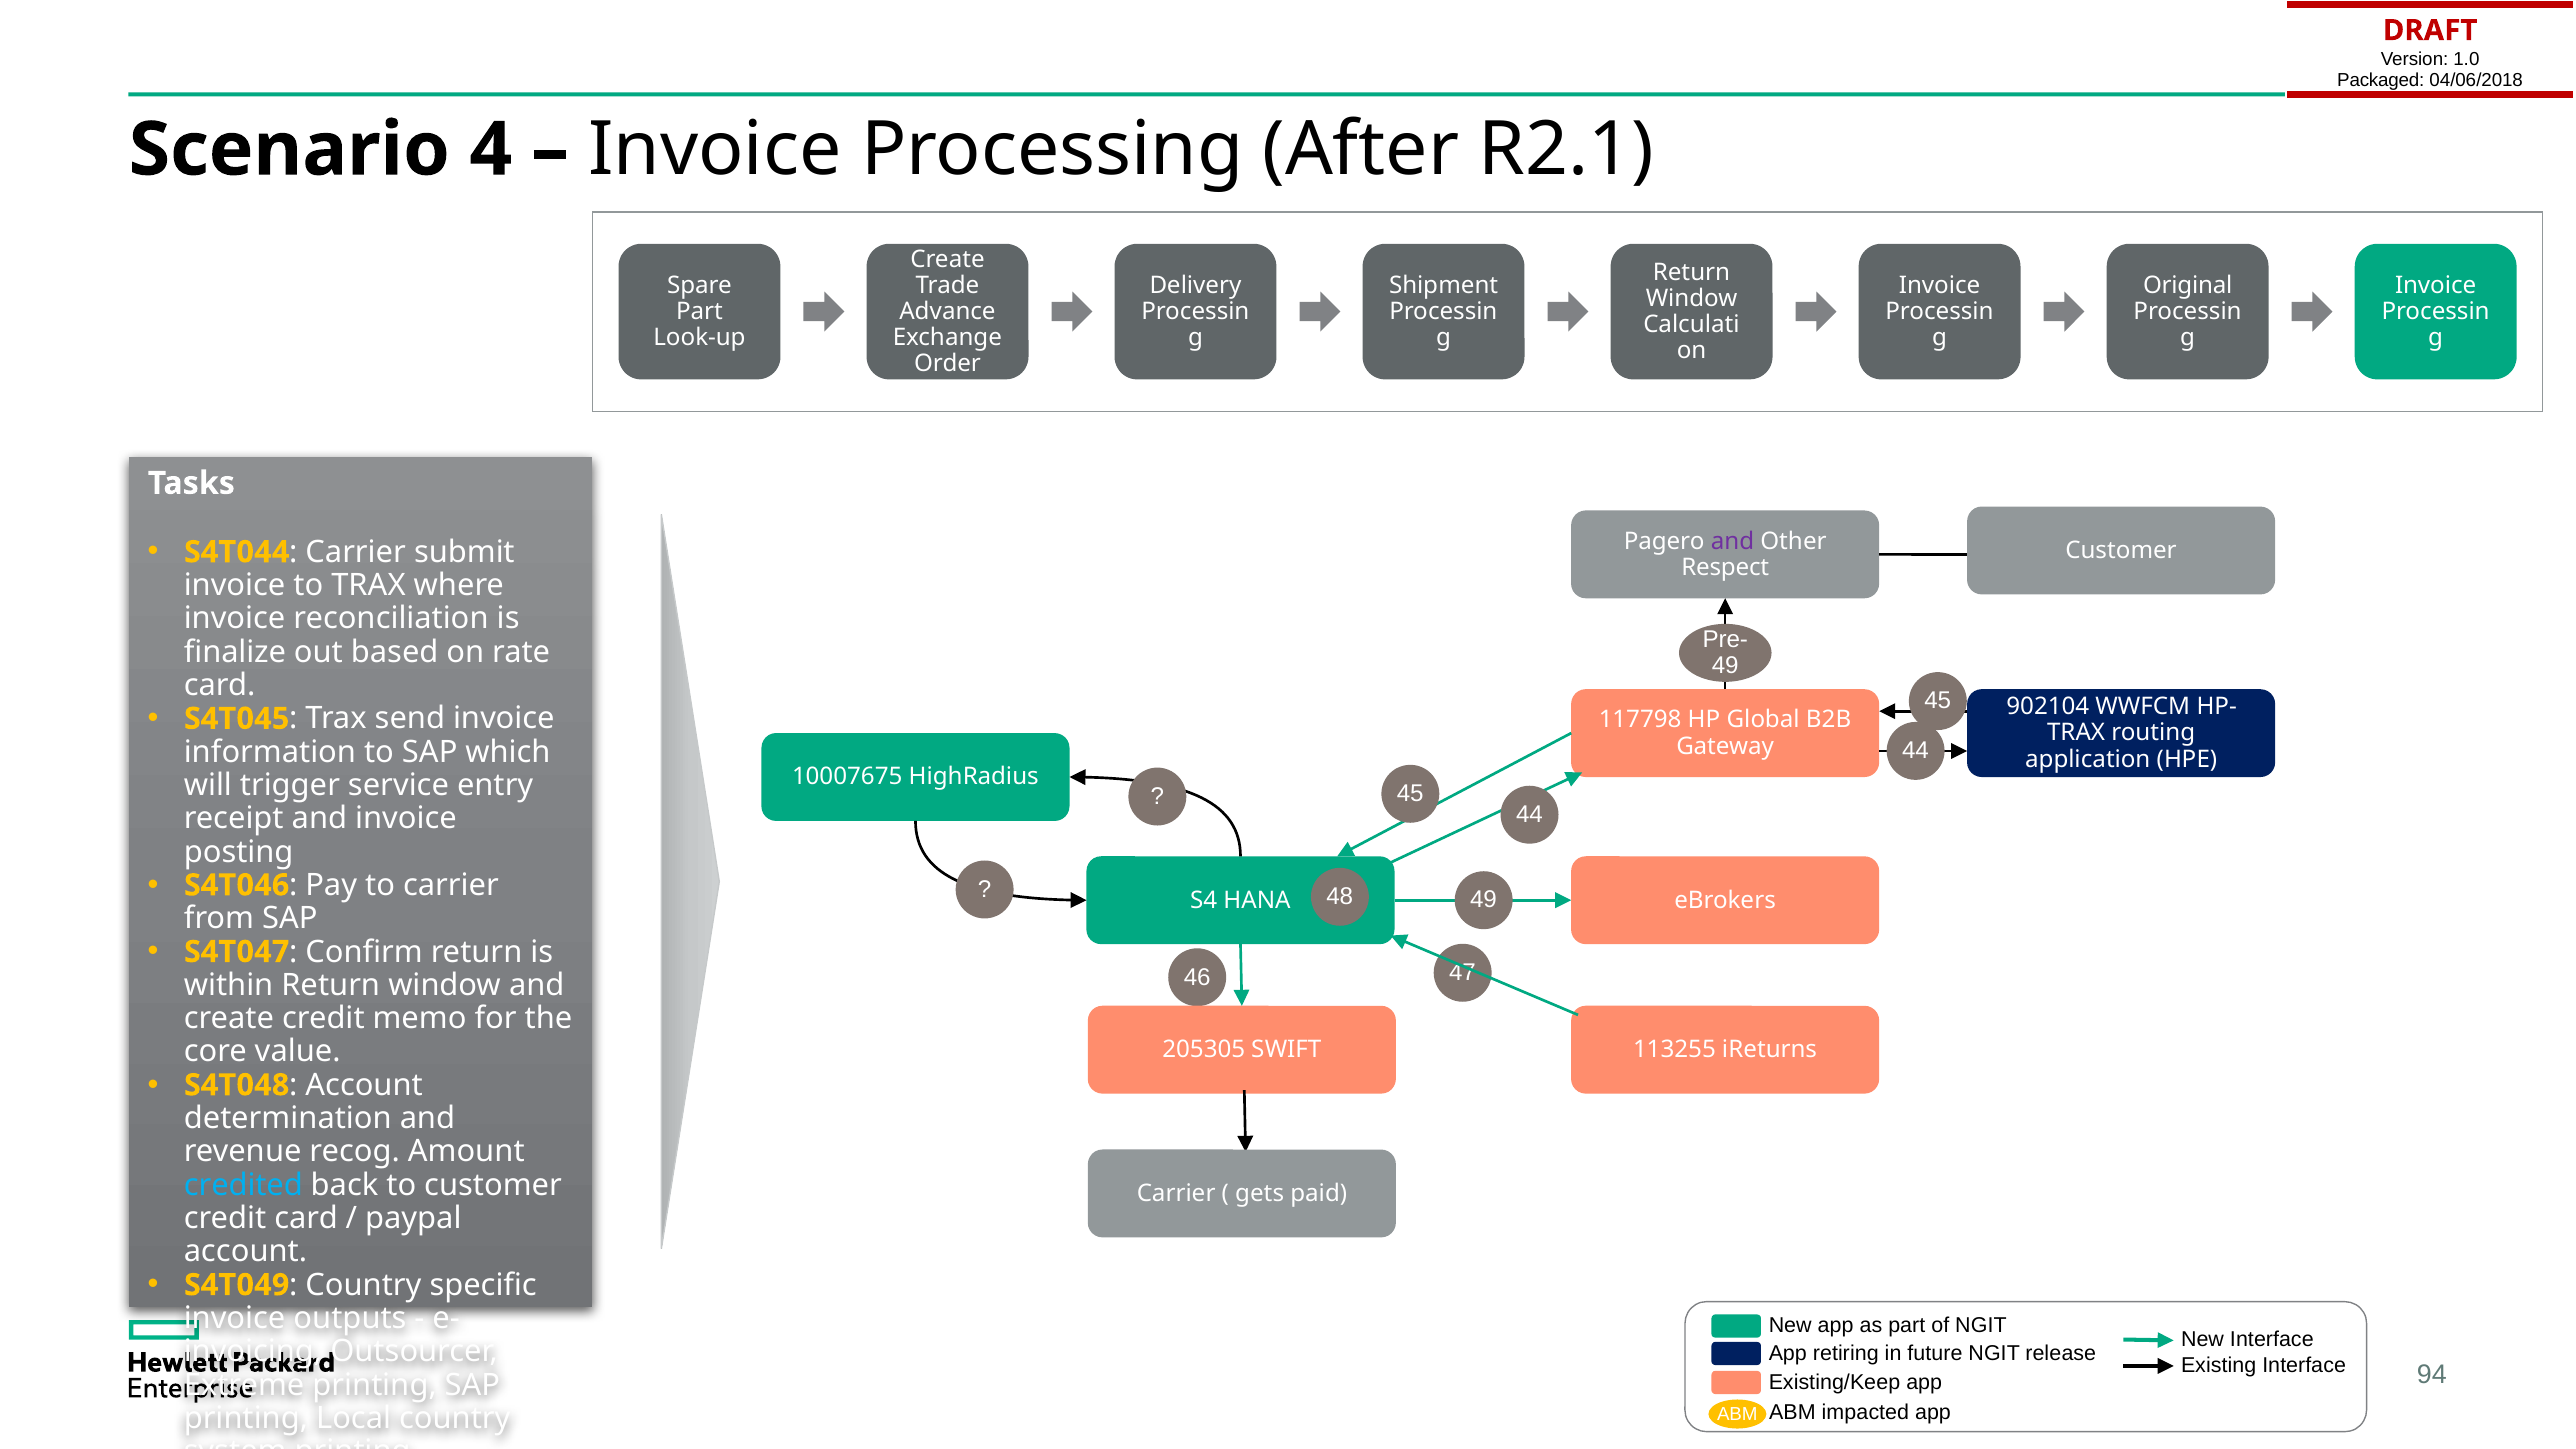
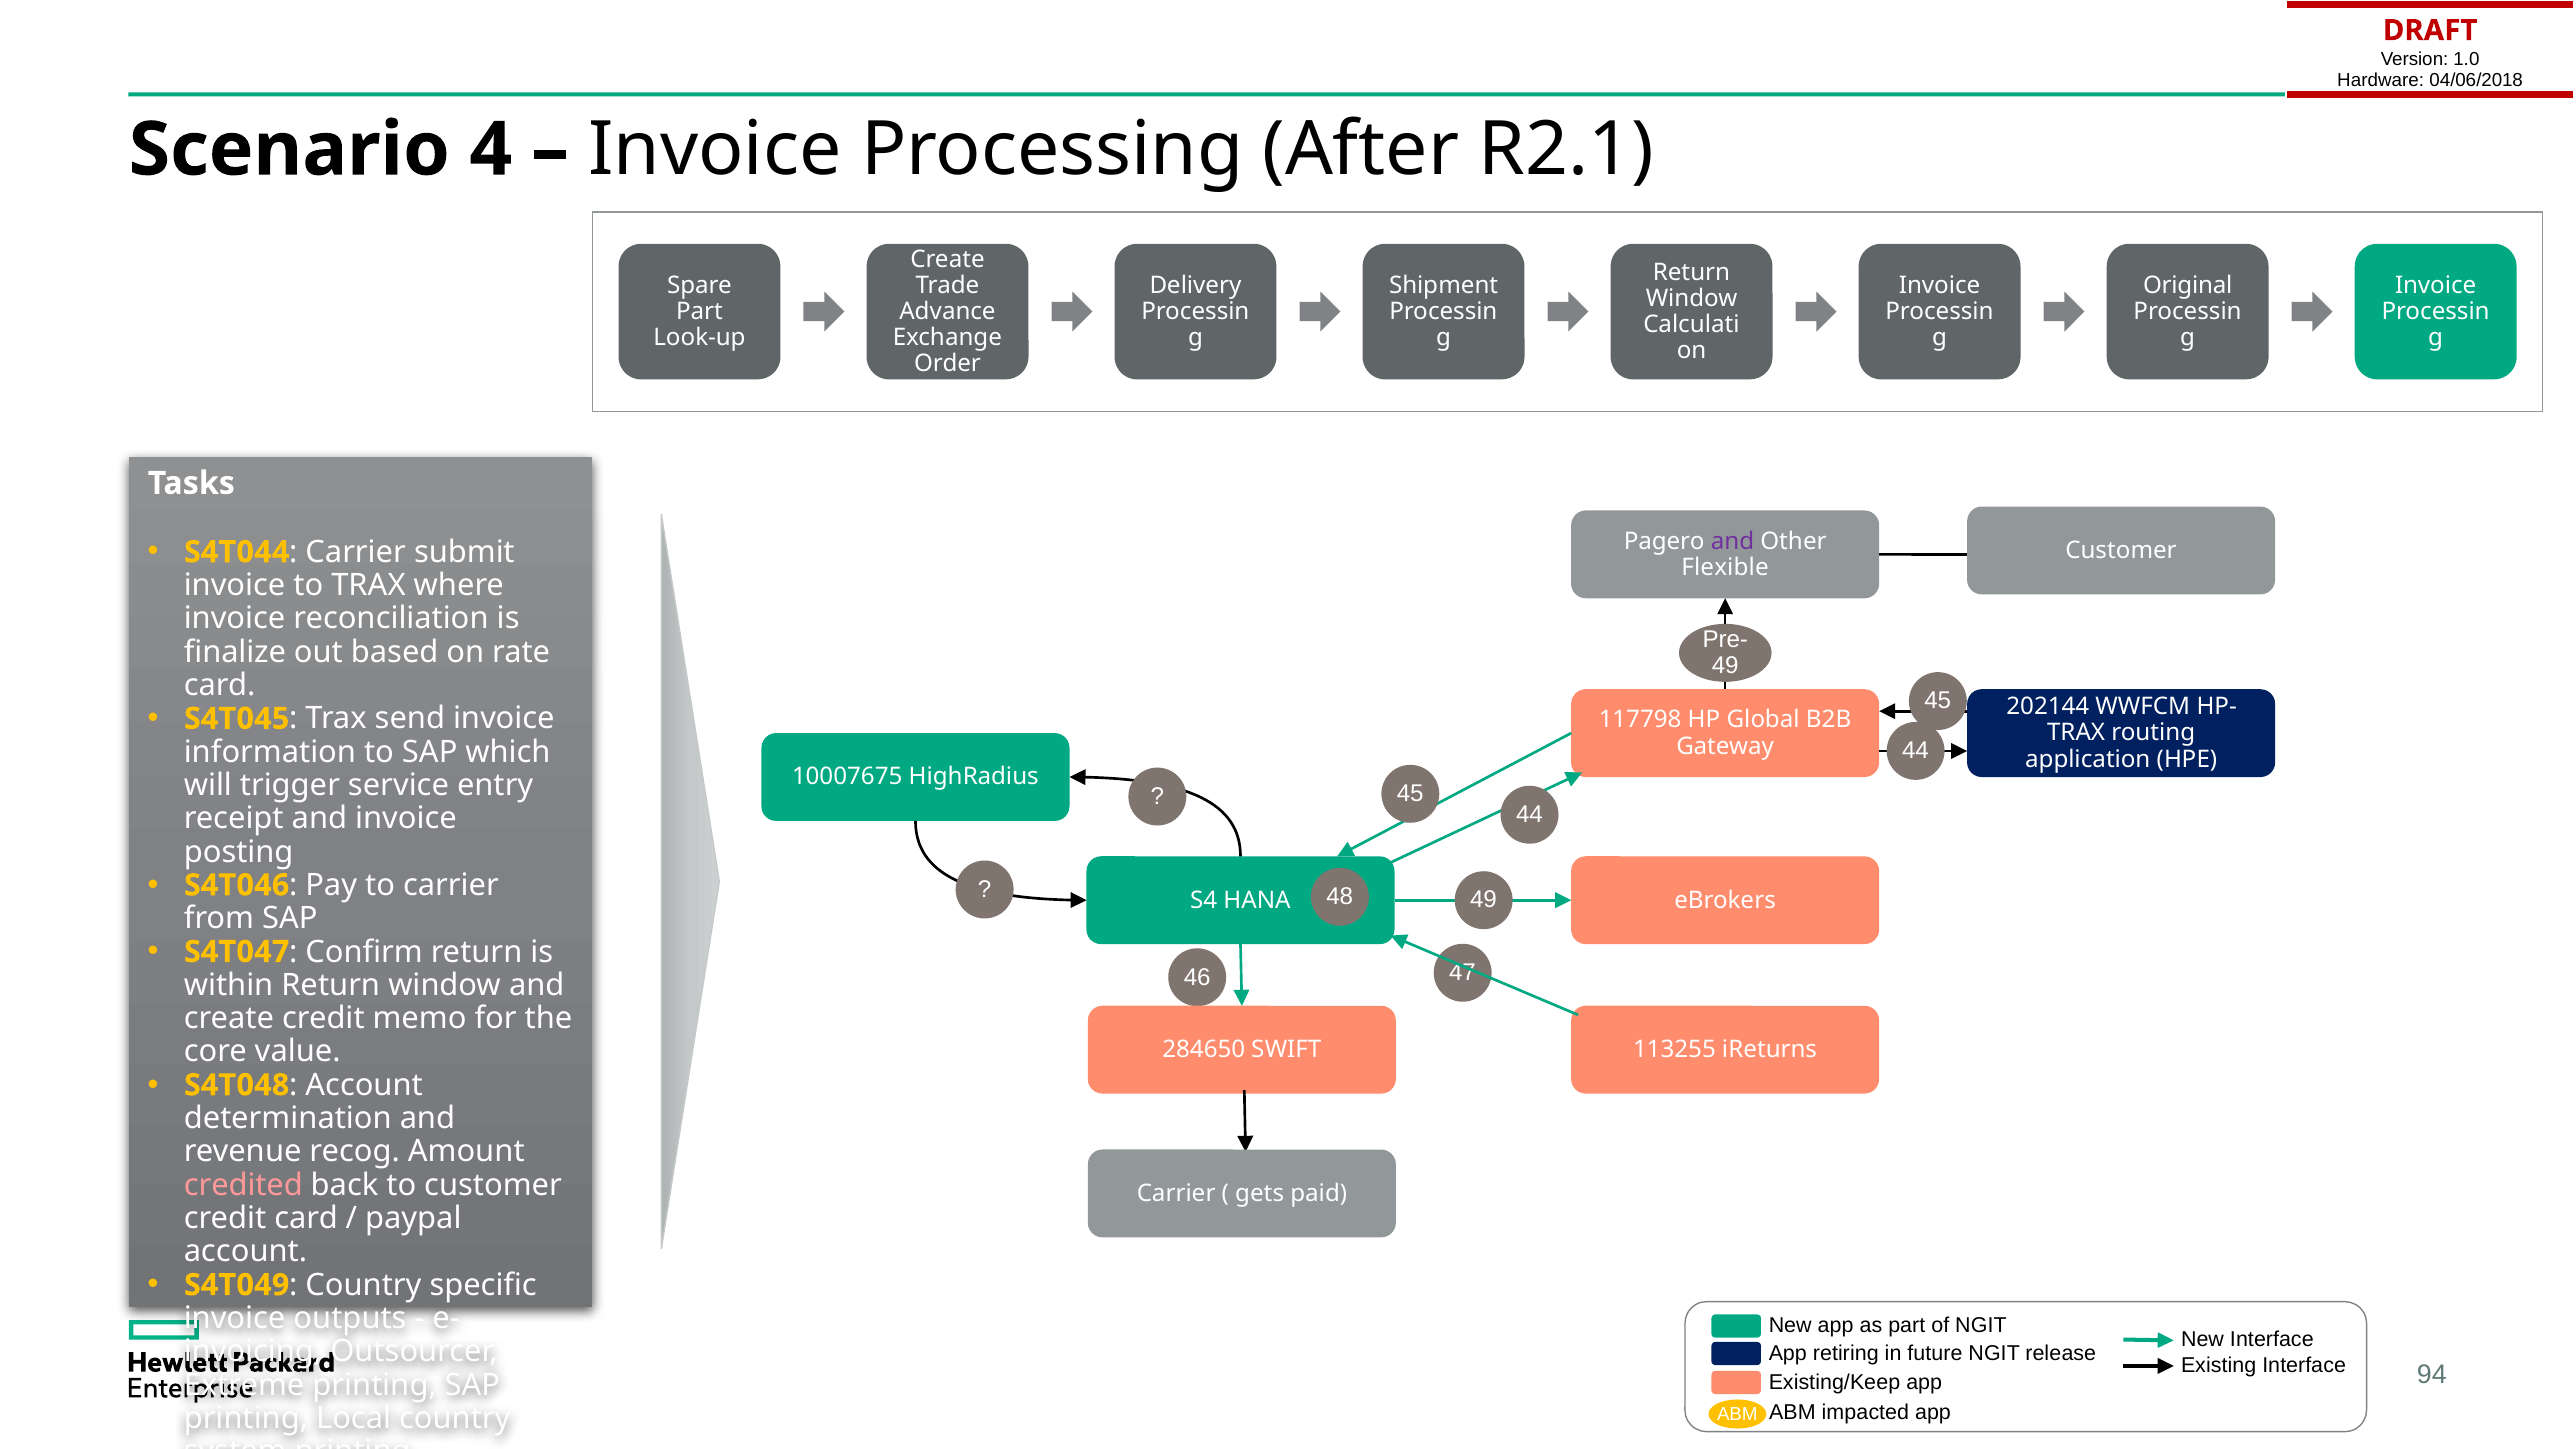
Packaged: Packaged -> Hardware
Respect: Respect -> Flexible
902104: 902104 -> 202144
205305: 205305 -> 284650
credited colour: light blue -> pink
